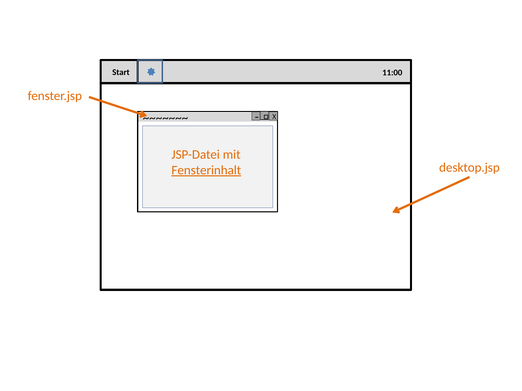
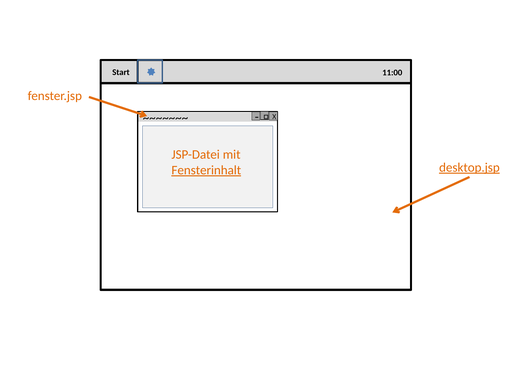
desktop.jsp underline: none -> present
